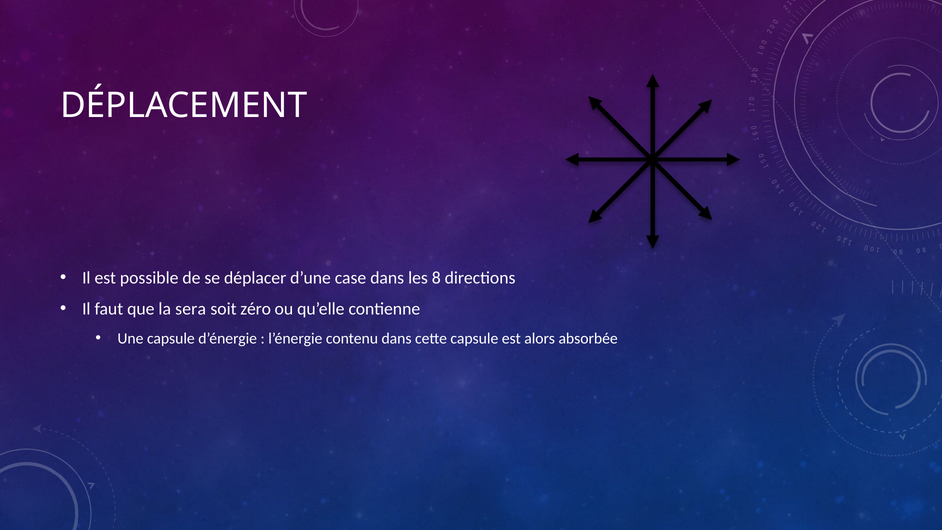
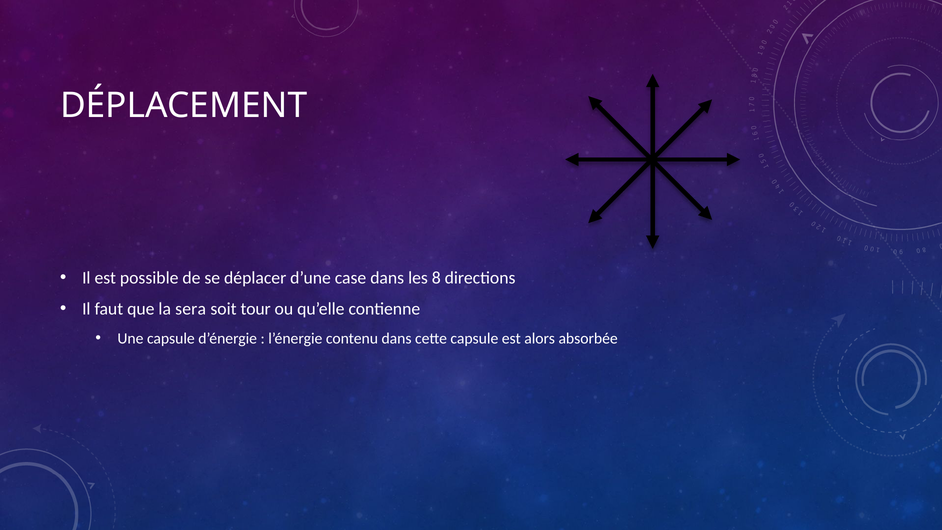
zéro: zéro -> tour
